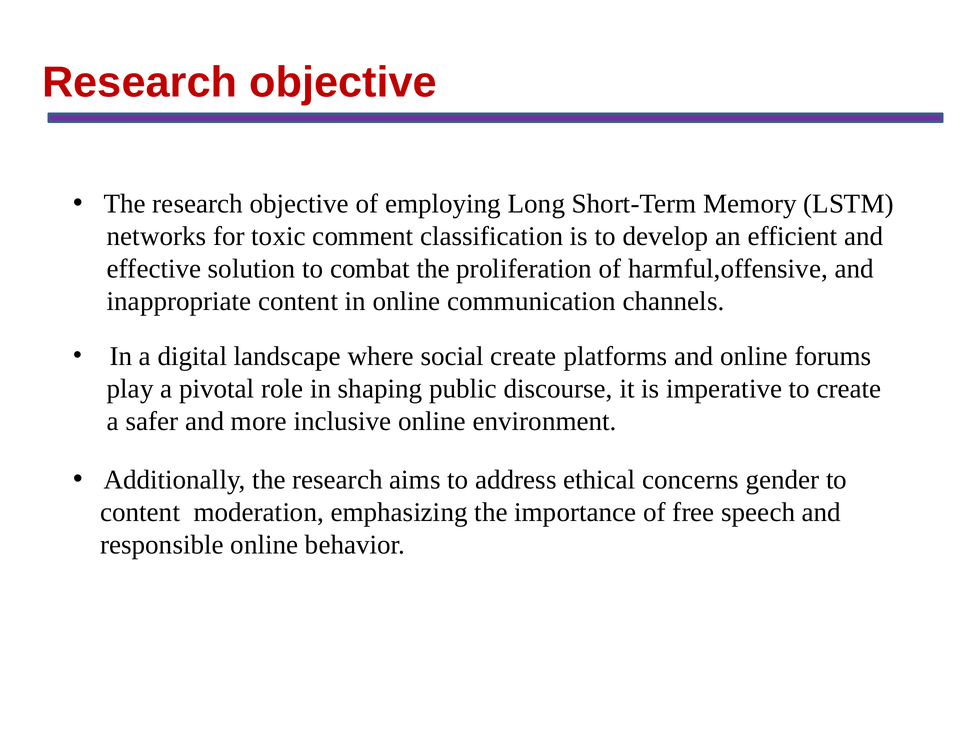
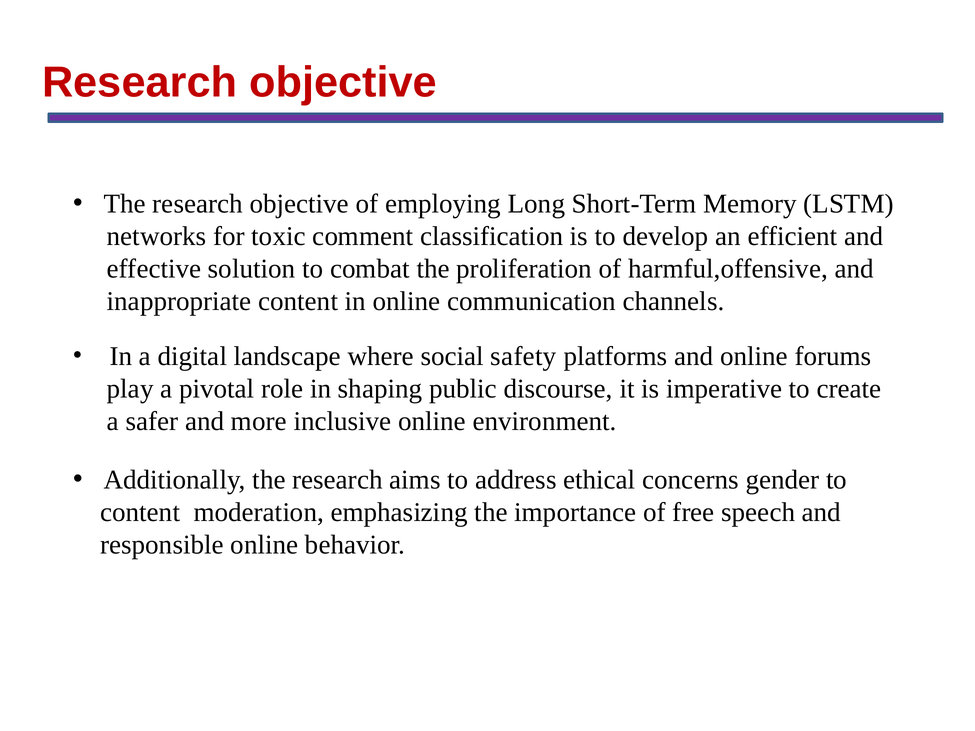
social create: create -> safety
